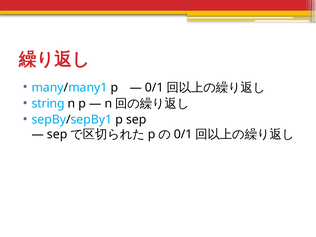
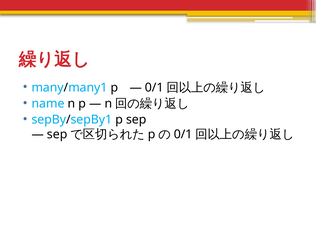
string: string -> name
